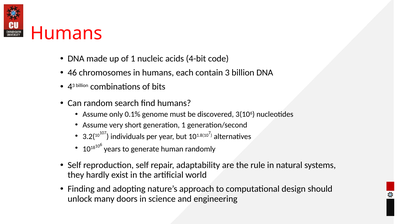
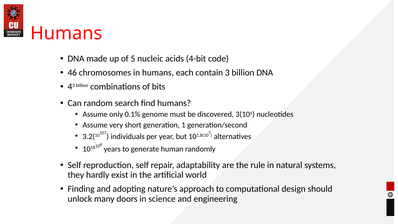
of 1: 1 -> 5
